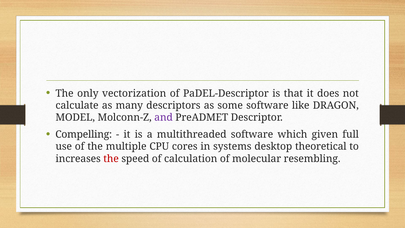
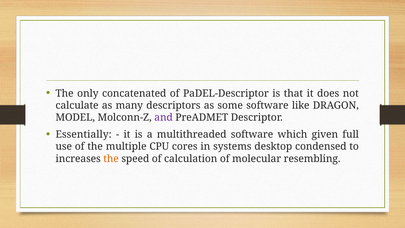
vectorization: vectorization -> concatenated
Compelling: Compelling -> Essentially
theoretical: theoretical -> condensed
the at (111, 159) colour: red -> orange
